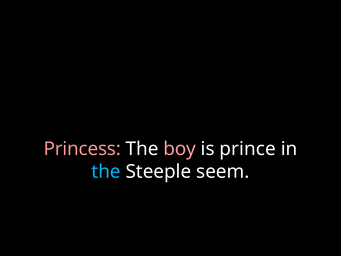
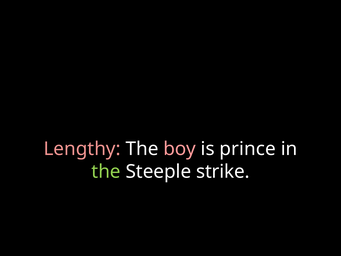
Princess: Princess -> Lengthy
the at (106, 172) colour: light blue -> light green
seem: seem -> strike
